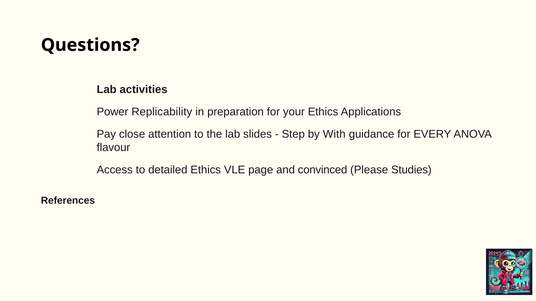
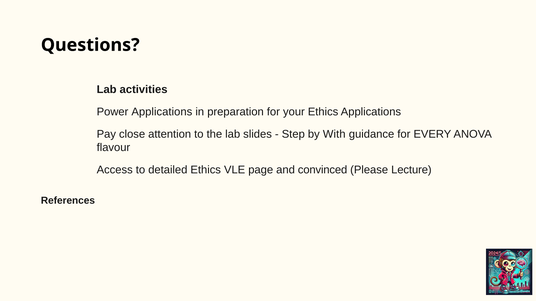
Power Replicability: Replicability -> Applications
Studies: Studies -> Lecture
